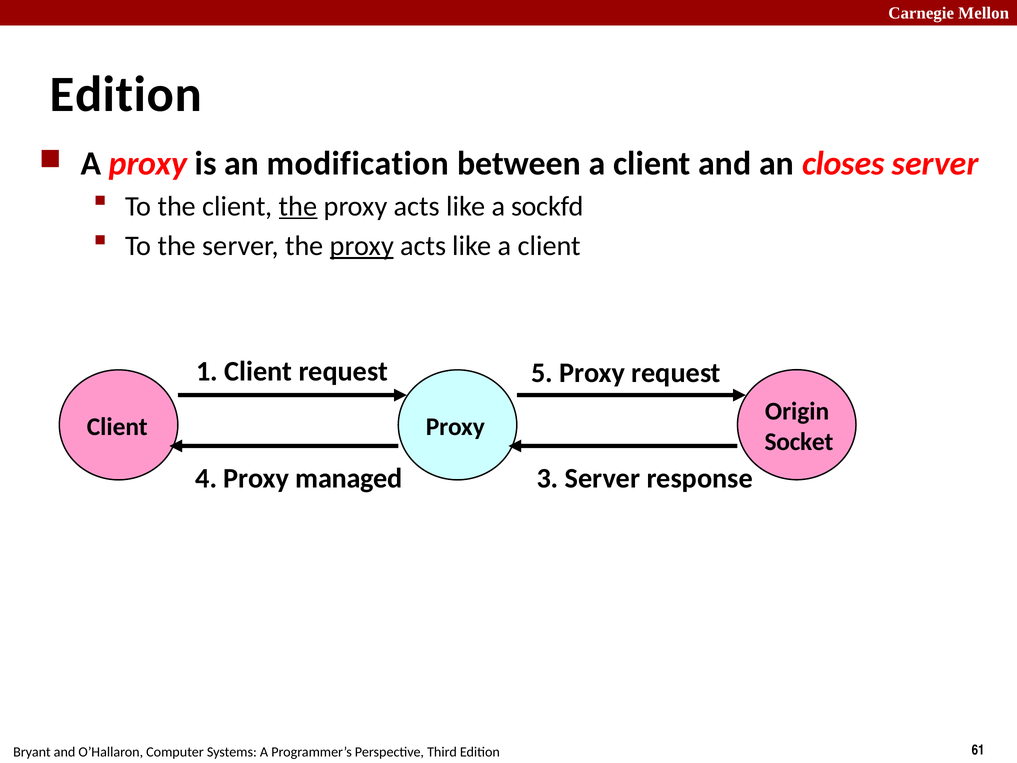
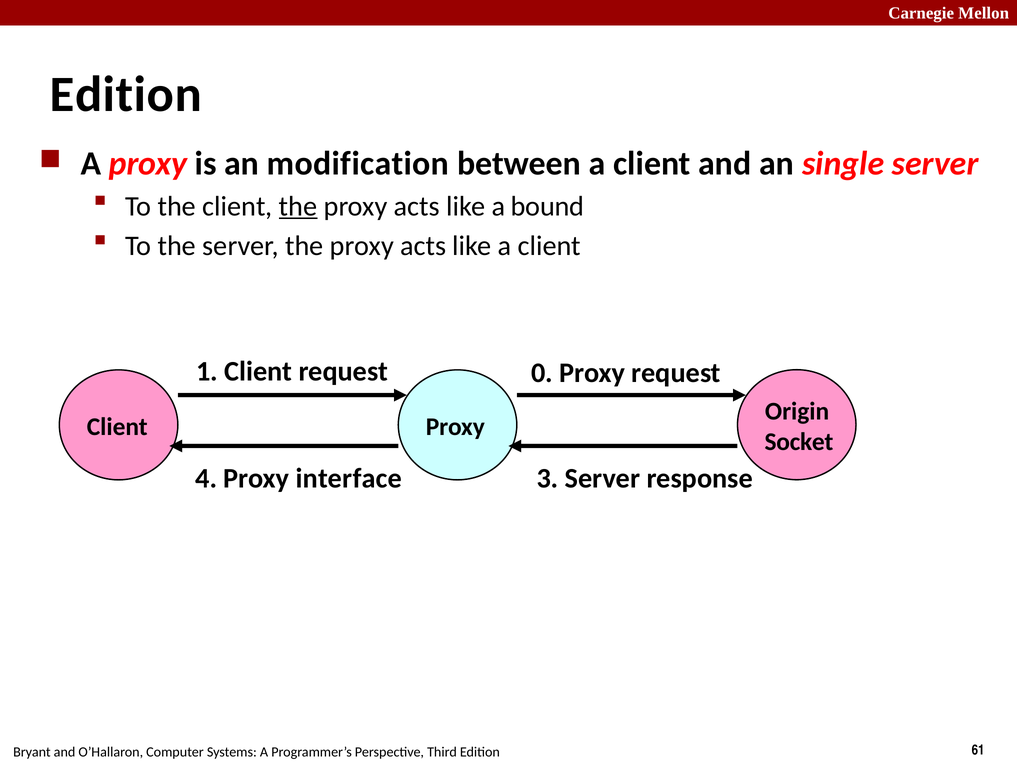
closes: closes -> single
sockfd: sockfd -> bound
proxy at (362, 246) underline: present -> none
5: 5 -> 0
managed: managed -> interface
